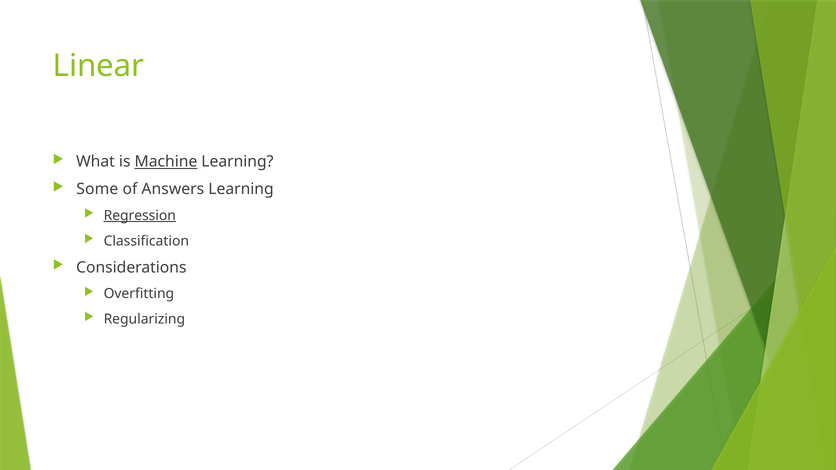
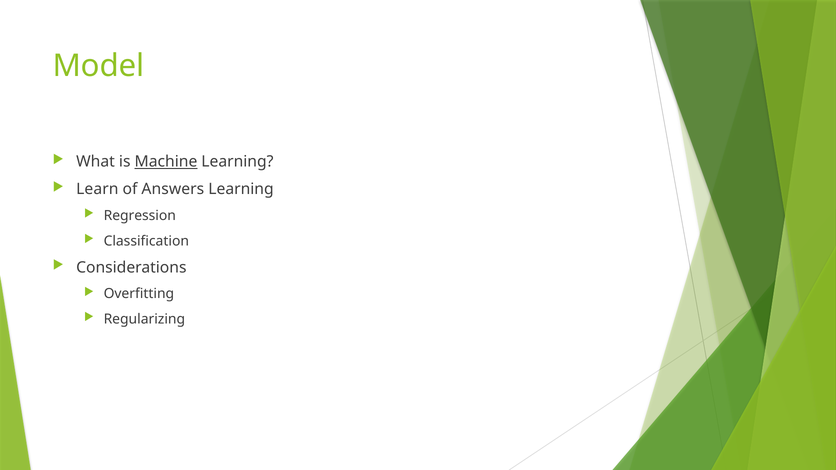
Linear: Linear -> Model
Some: Some -> Learn
Regression underline: present -> none
